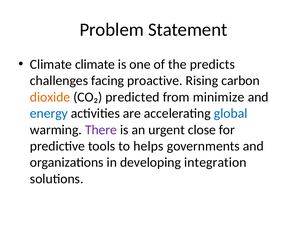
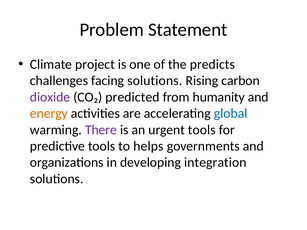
Climate climate: climate -> project
facing proactive: proactive -> solutions
dioxide colour: orange -> purple
minimize: minimize -> humanity
energy colour: blue -> orange
urgent close: close -> tools
